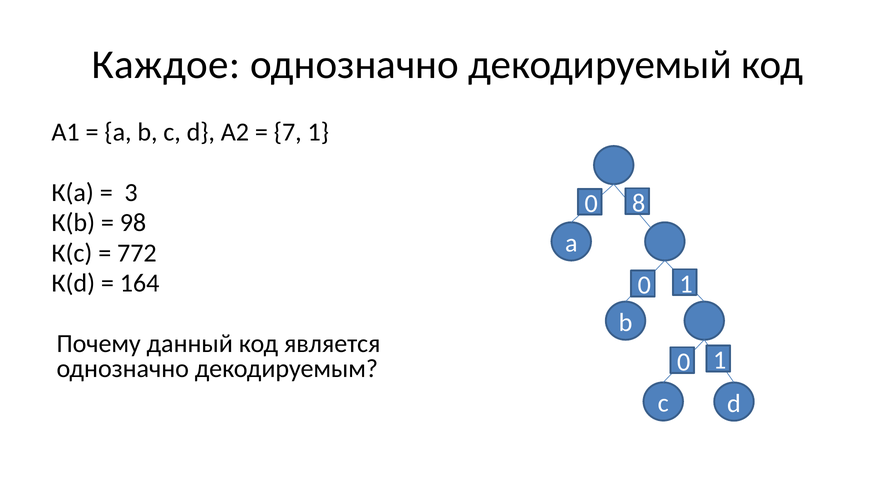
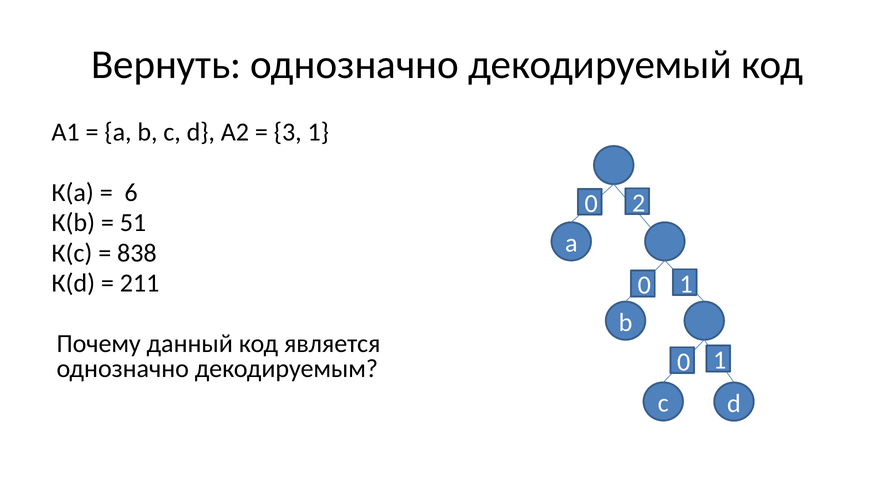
Каждое: Каждое -> Вернуть
7: 7 -> 3
3: 3 -> 6
8: 8 -> 2
98: 98 -> 51
772: 772 -> 838
164: 164 -> 211
